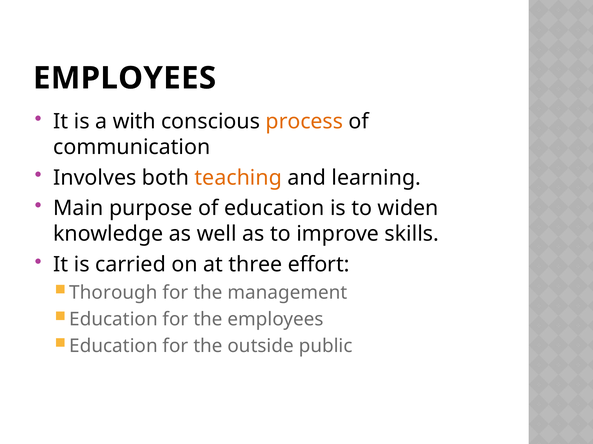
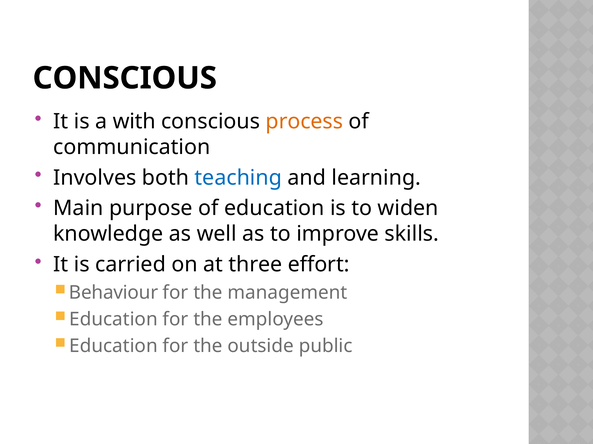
EMPLOYEES at (125, 78): EMPLOYEES -> CONSCIOUS
teaching colour: orange -> blue
Thorough: Thorough -> Behaviour
